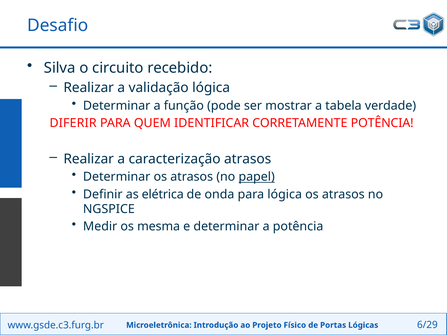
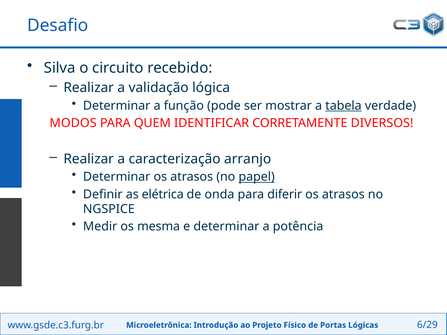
tabela underline: none -> present
DIFERIR: DIFERIR -> MODOS
CORRETAMENTE POTÊNCIA: POTÊNCIA -> DIVERSOS
caracterização atrasos: atrasos -> arranjo
para lógica: lógica -> diferir
